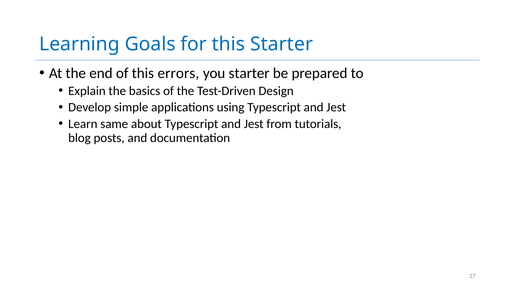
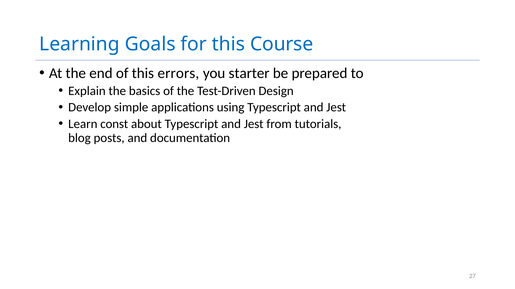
this Starter: Starter -> Course
same: same -> const
